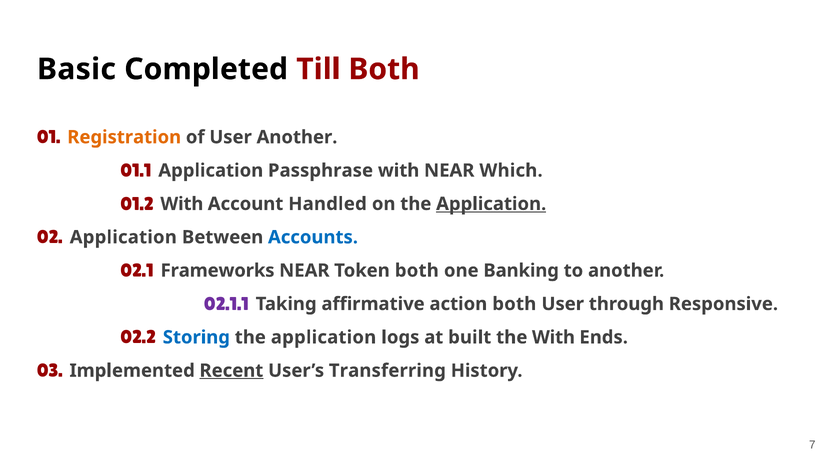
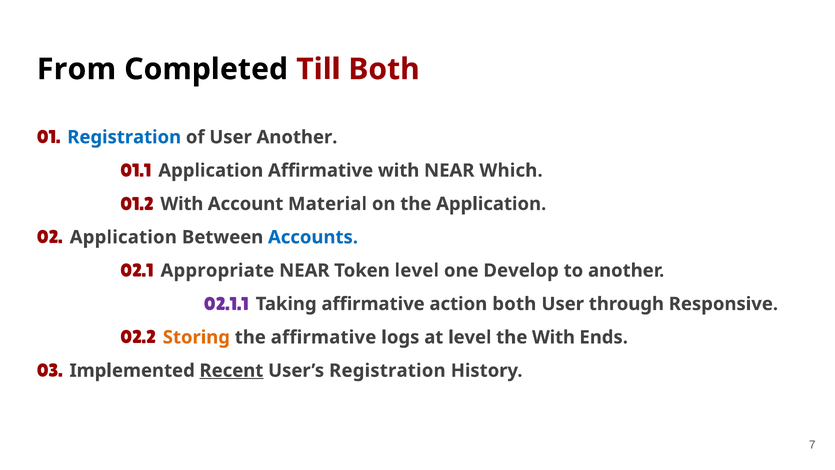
Basic: Basic -> From
Registration at (124, 137) colour: orange -> blue
Application Passphrase: Passphrase -> Affirmative
Handled: Handled -> Material
Application at (491, 204) underline: present -> none
Frameworks: Frameworks -> Appropriate
Token both: both -> level
Banking: Banking -> Develop
Storing colour: blue -> orange
application at (324, 337): application -> affirmative
at built: built -> level
User’s Transferring: Transferring -> Registration
